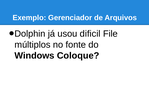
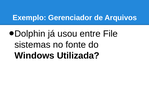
dificil: dificil -> entre
múltiplos: múltiplos -> sistemas
Coloque: Coloque -> Utilizada
